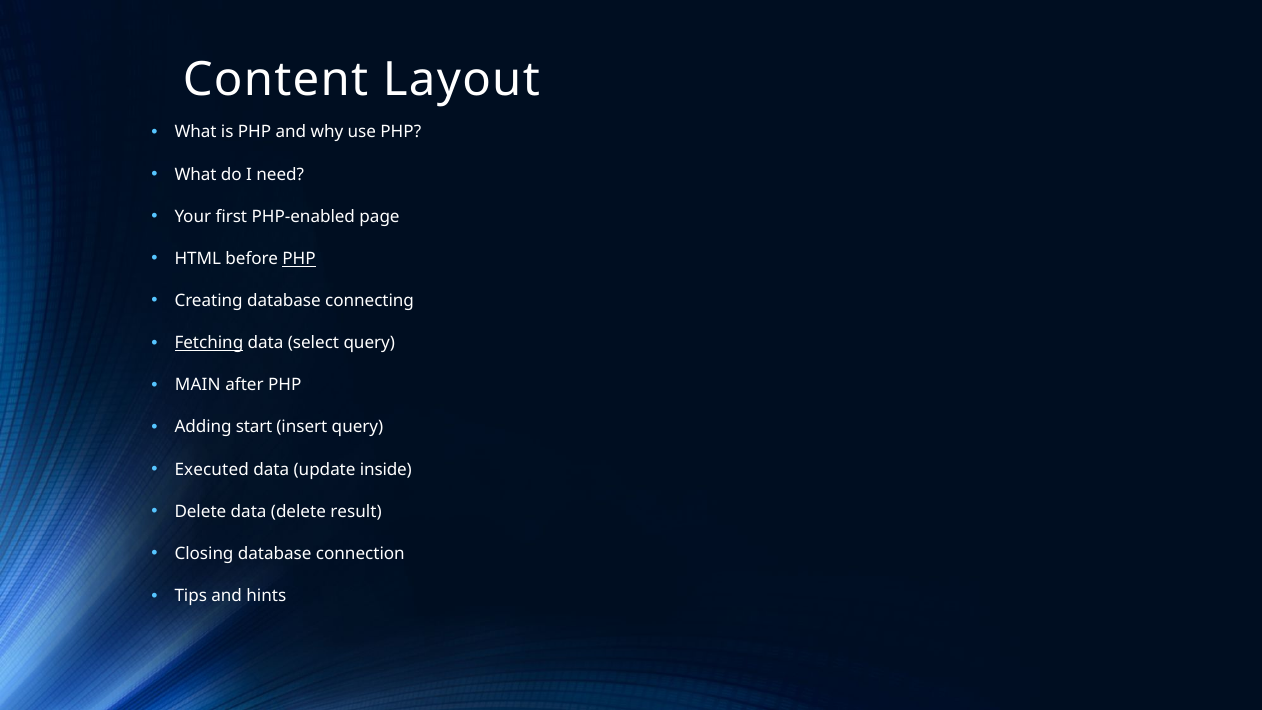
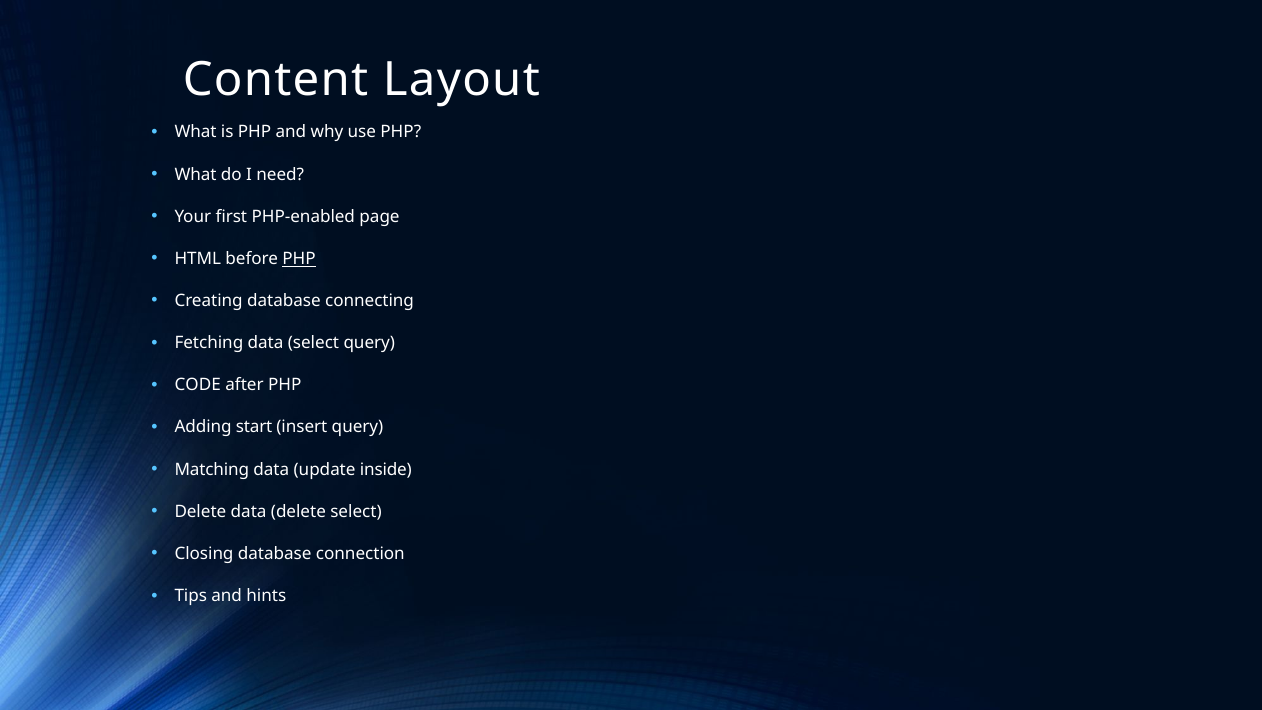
Fetching underline: present -> none
MAIN: MAIN -> CODE
Executed: Executed -> Matching
delete result: result -> select
